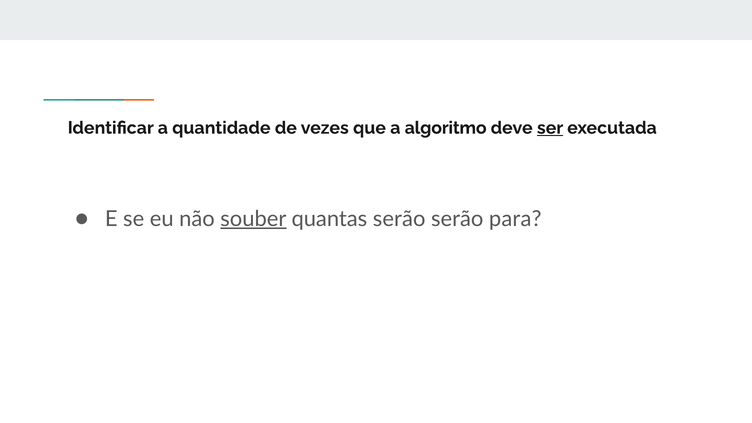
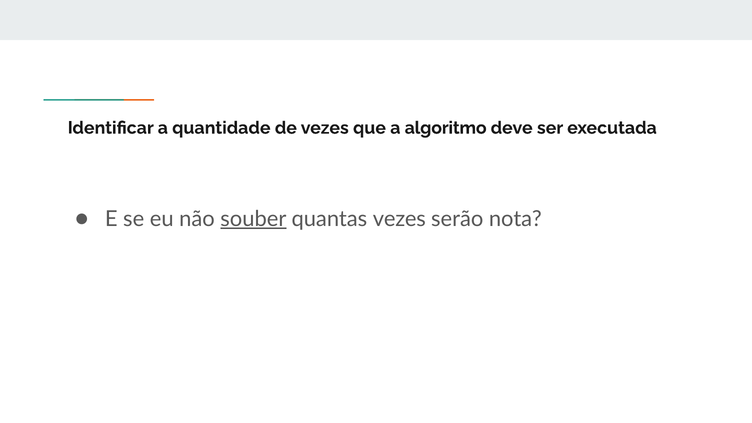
ser underline: present -> none
quantas serão: serão -> vezes
para: para -> nota
